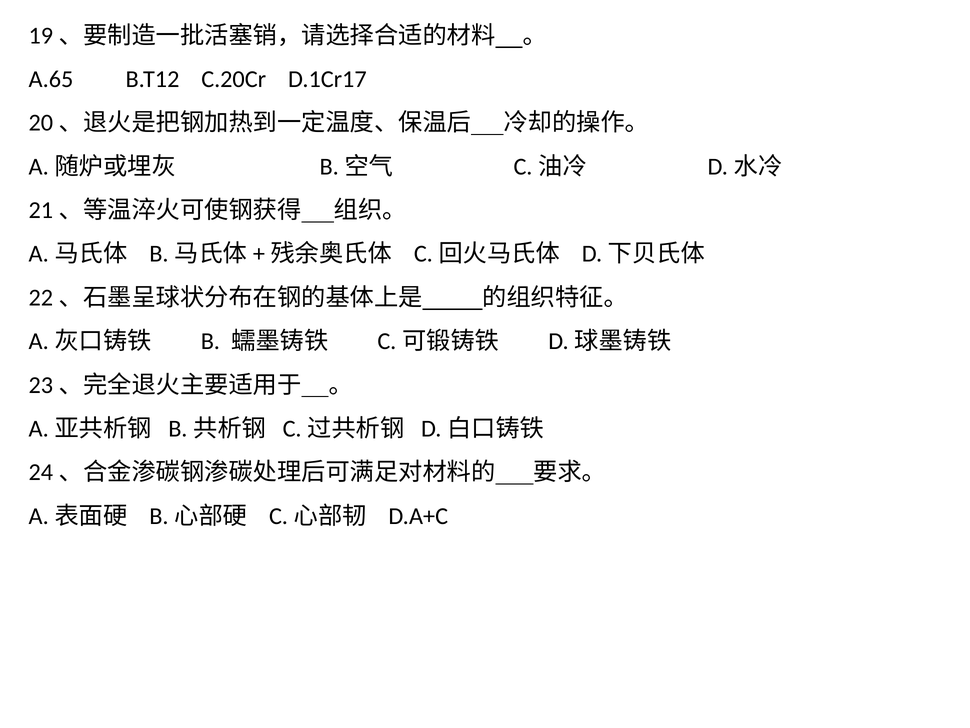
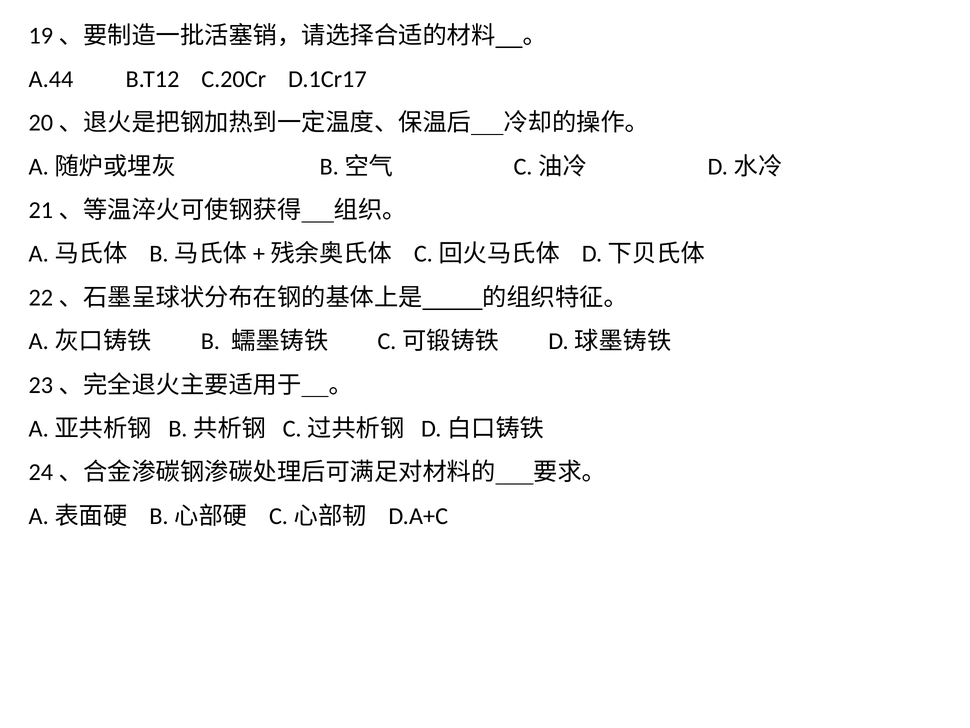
A.65: A.65 -> A.44
